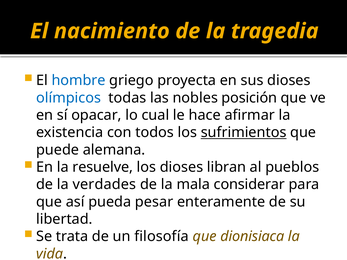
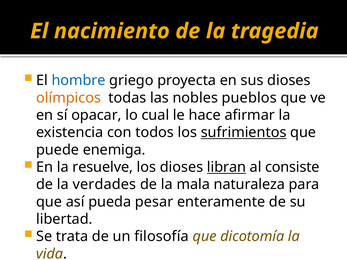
olímpicos colour: blue -> orange
posición: posición -> pueblos
alemana: alemana -> enemiga
libran underline: none -> present
pueblos: pueblos -> consiste
considerar: considerar -> naturaleza
dionisiaca: dionisiaca -> dicotomía
